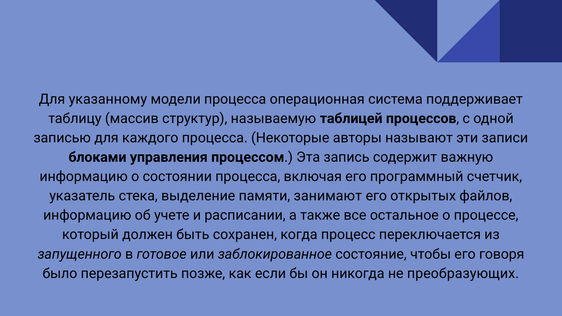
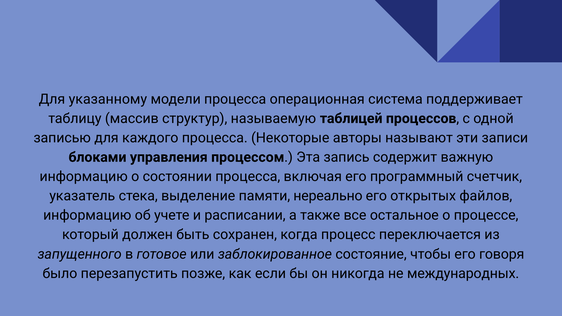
занимают: занимают -> нереально
преобразующих: преобразующих -> международных
